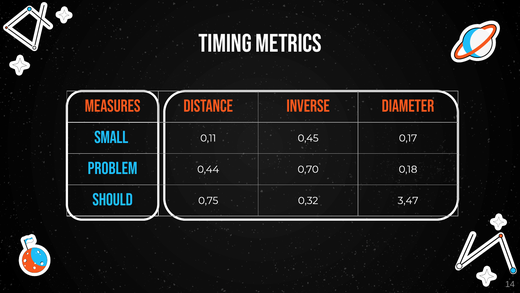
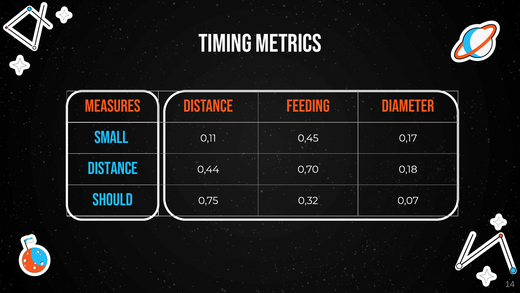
INVERSE: INVERSE -> FEEDING
PROBLEM at (113, 168): PROBLEM -> DISTANCE
3,47: 3,47 -> 0,07
